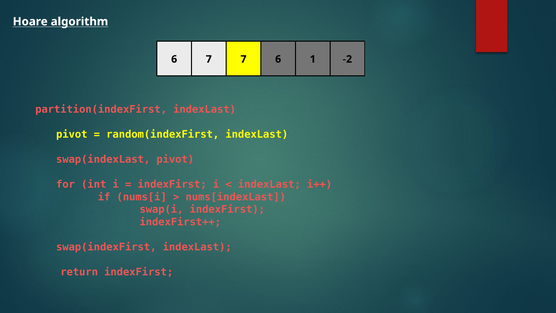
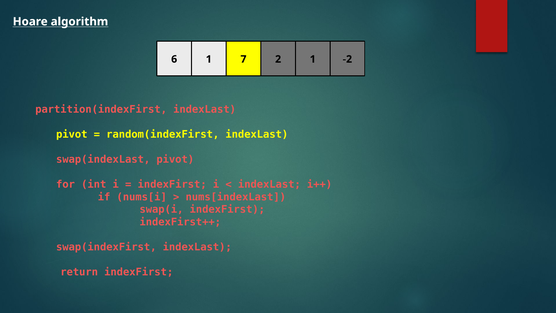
6 7: 7 -> 1
7 6: 6 -> 2
